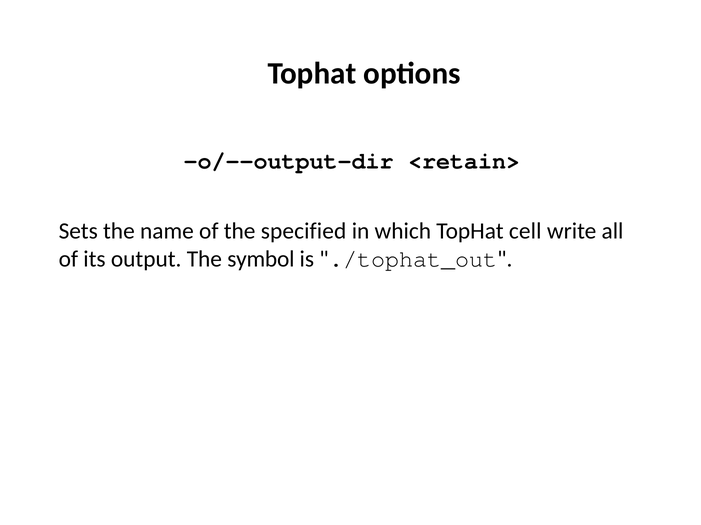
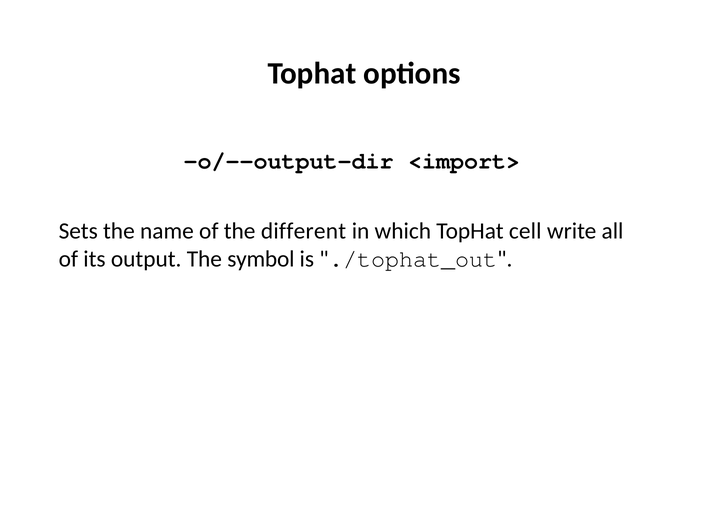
<retain>: <retain> -> <import>
specified: specified -> different
